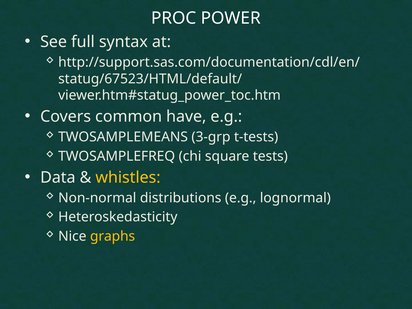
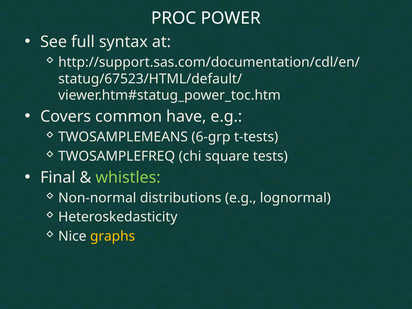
3-grp: 3-grp -> 6-grp
Data: Data -> Final
whistles colour: yellow -> light green
